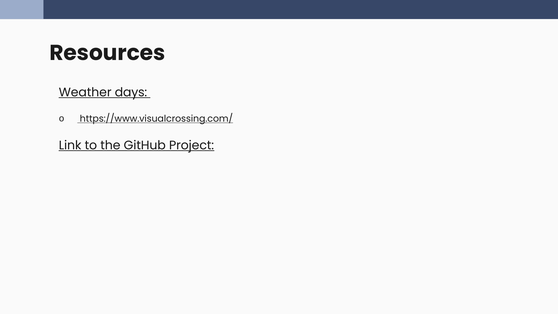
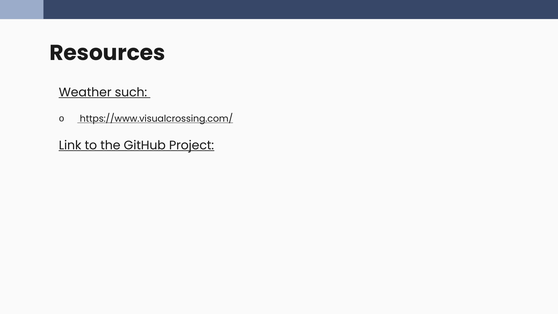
days: days -> such
